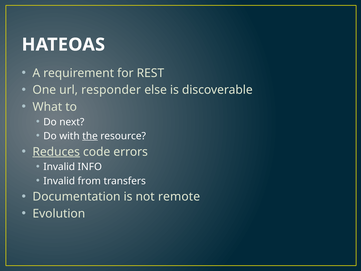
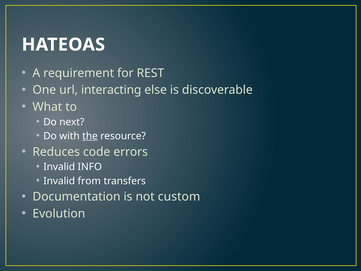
responder: responder -> interacting
Reduces underline: present -> none
remote: remote -> custom
